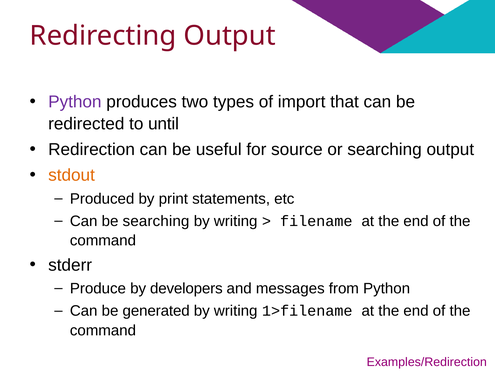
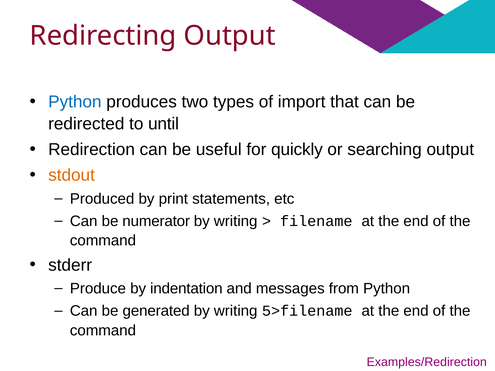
Python at (75, 102) colour: purple -> blue
source: source -> quickly
be searching: searching -> numerator
developers: developers -> indentation
1>filename: 1>filename -> 5>filename
